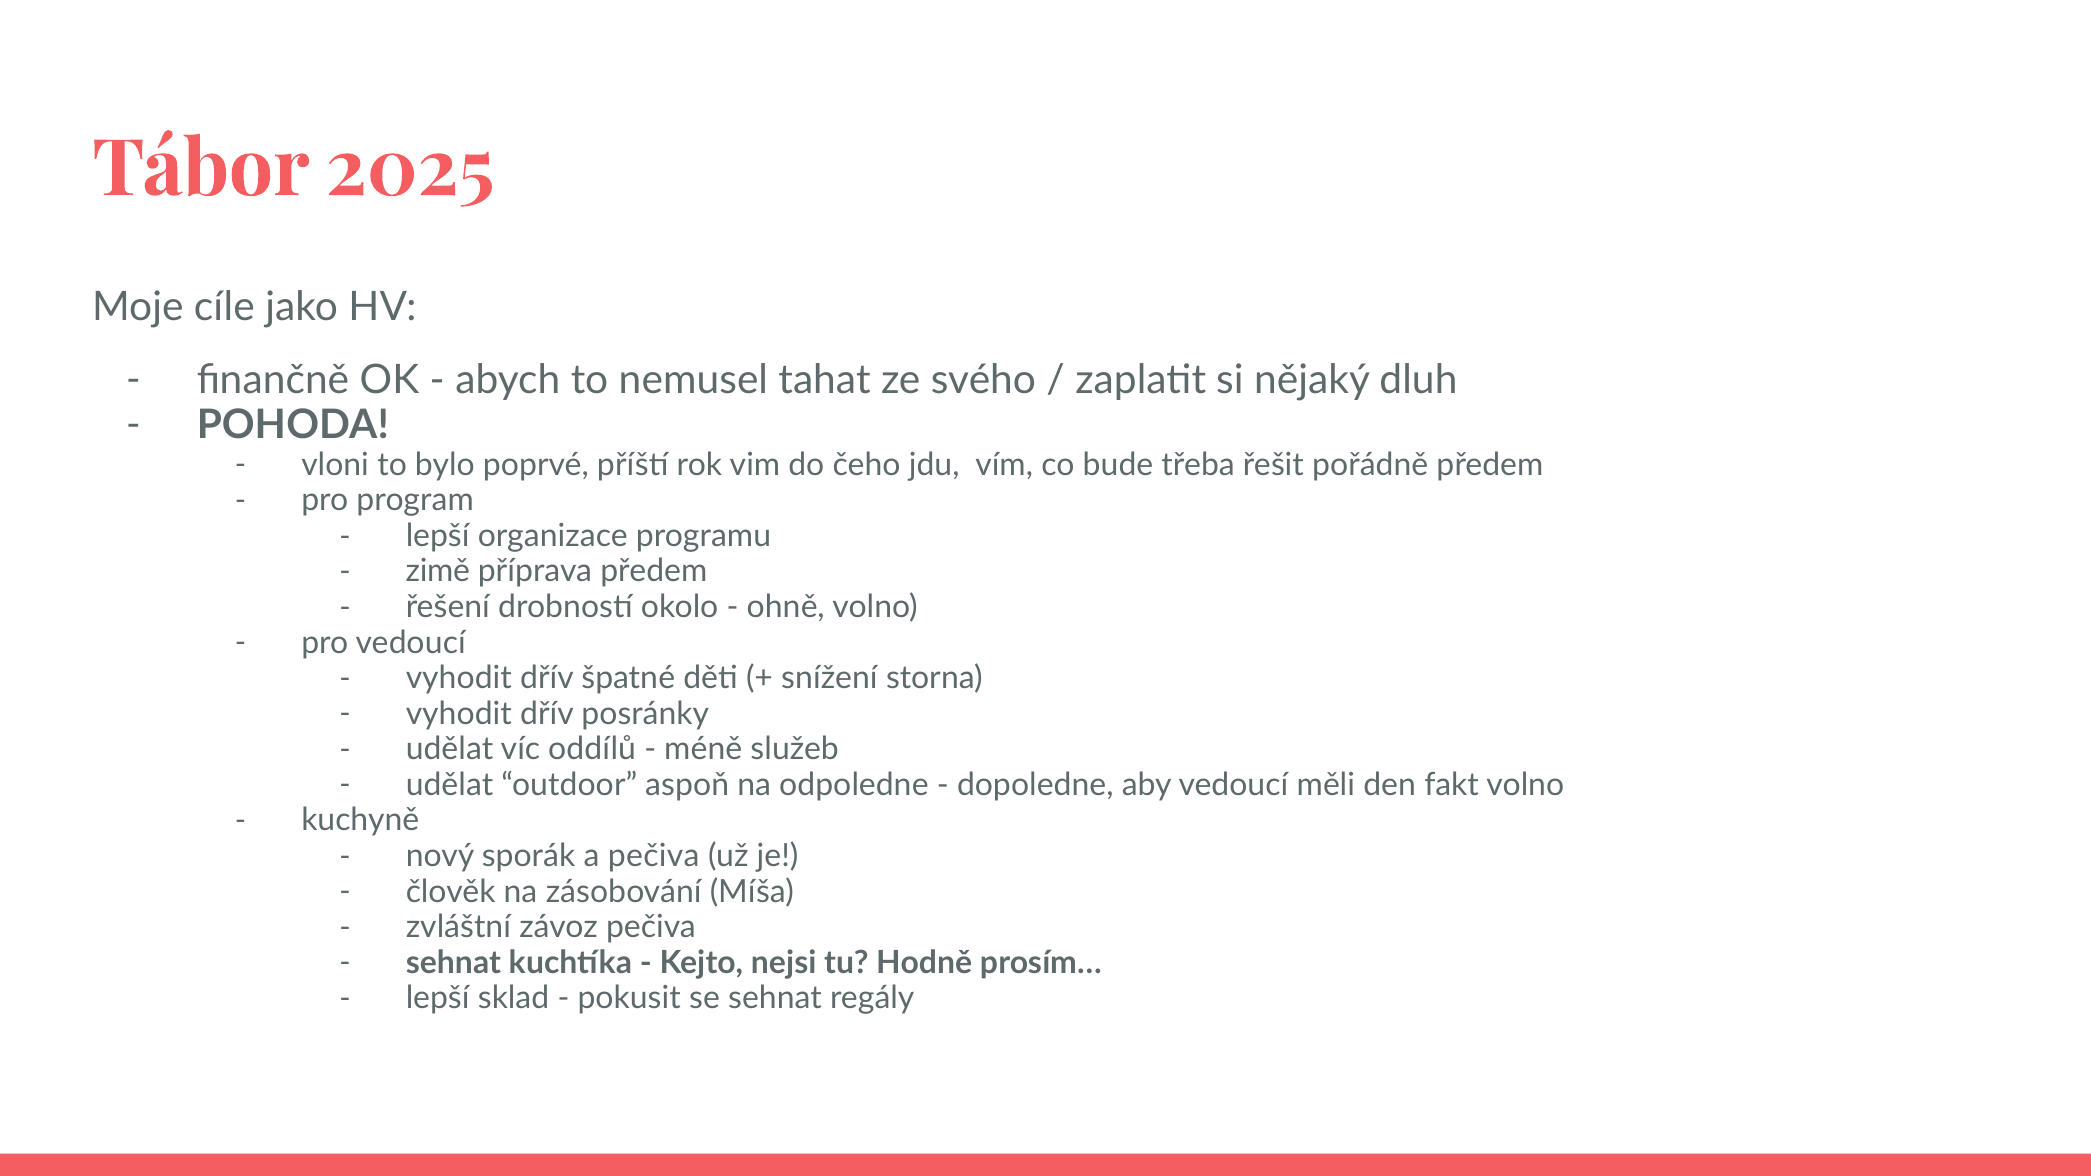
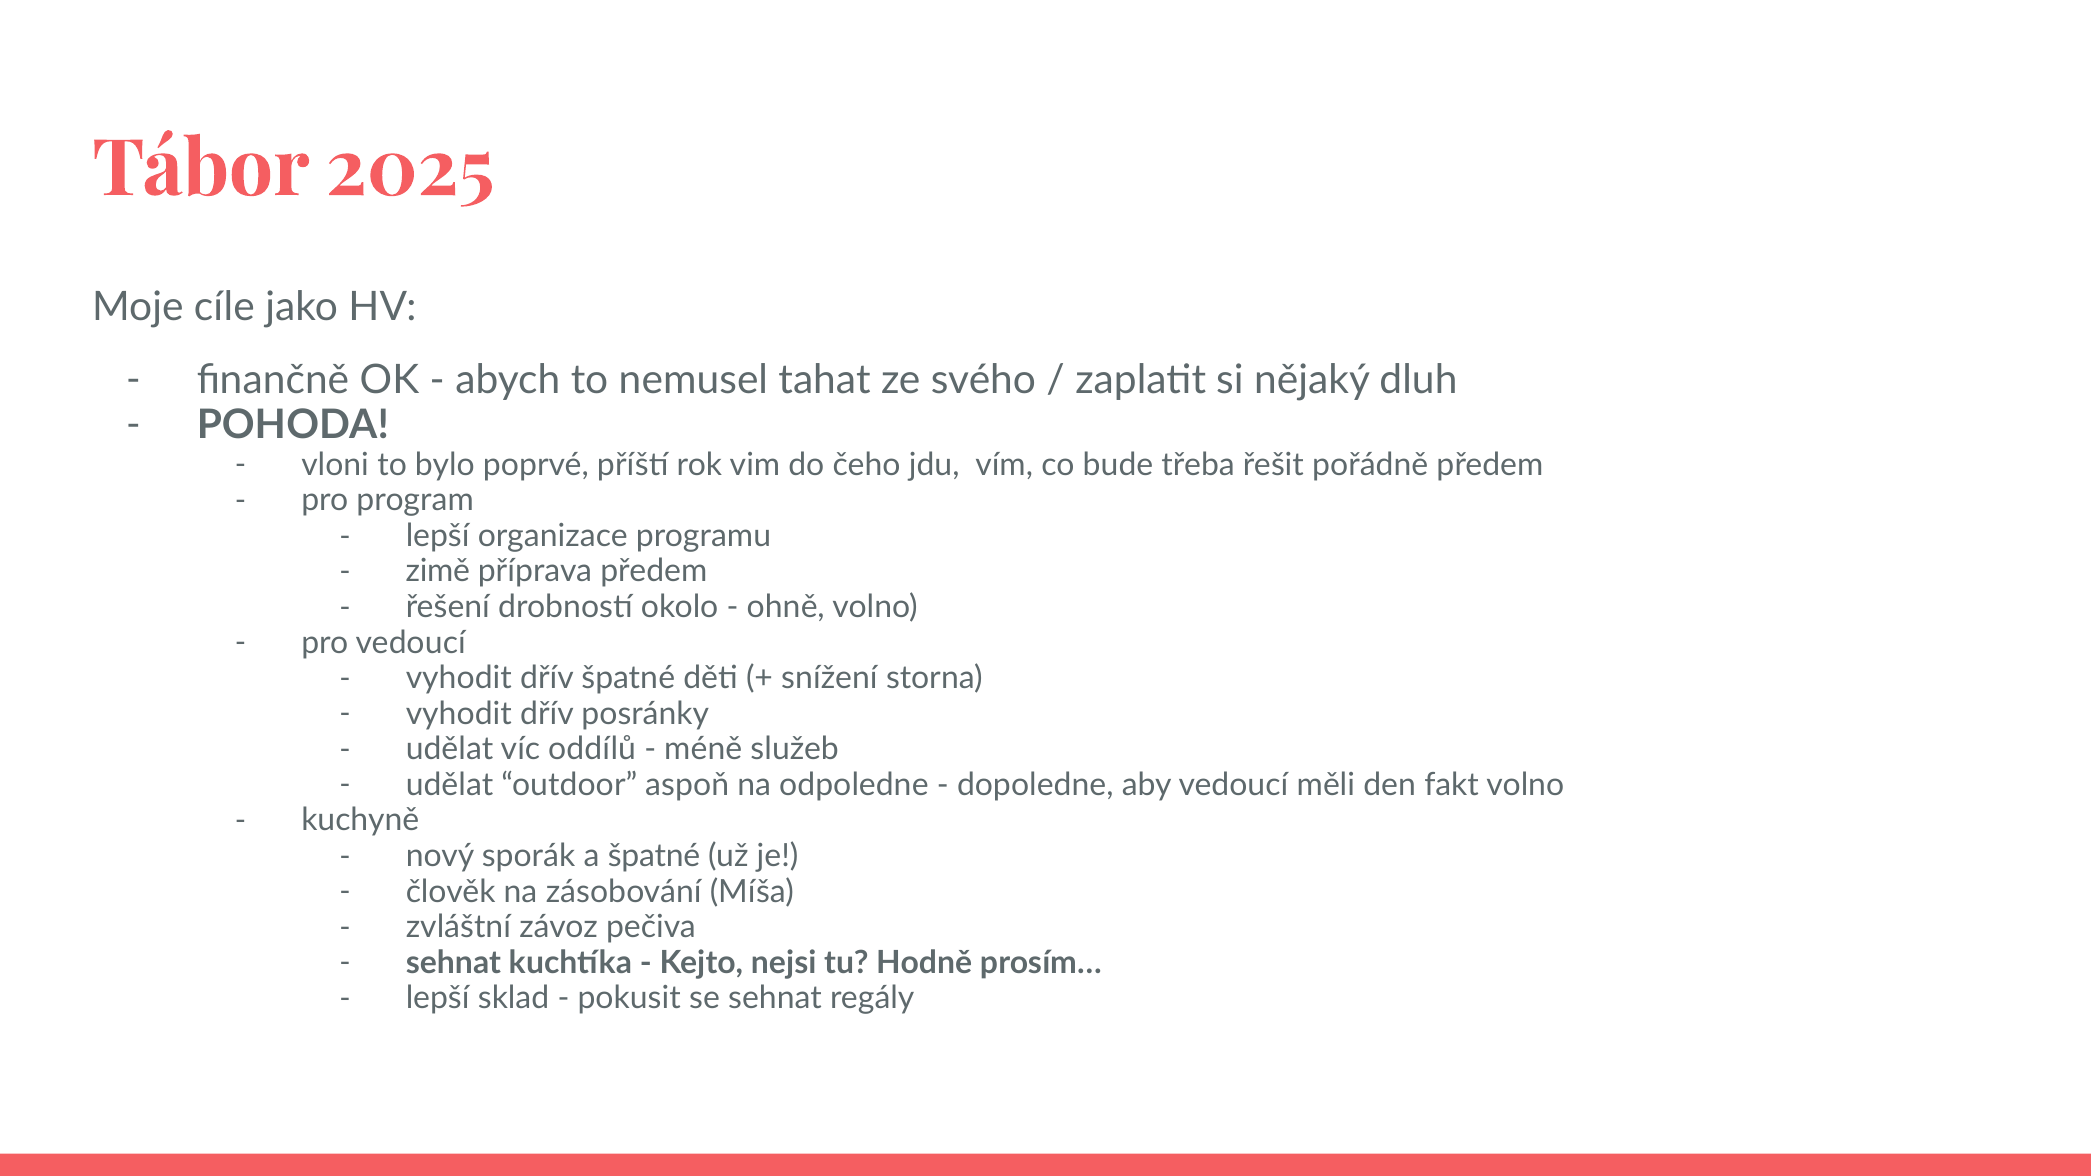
a pečiva: pečiva -> špatné
